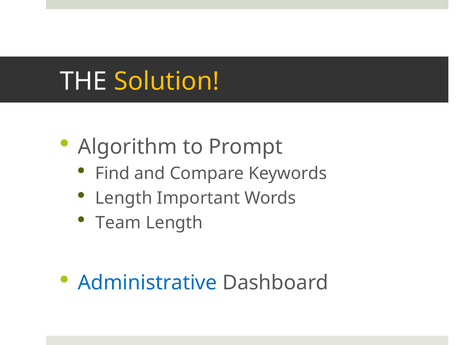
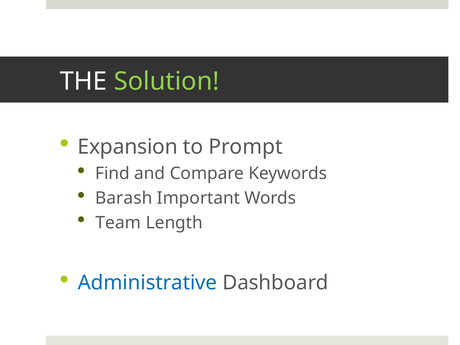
Solution colour: yellow -> light green
Algorithm: Algorithm -> Expansion
Length at (124, 198): Length -> Barash
